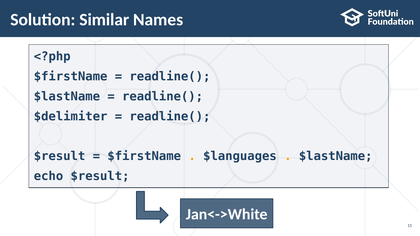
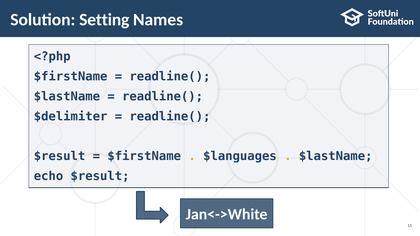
Similar: Similar -> Setting
